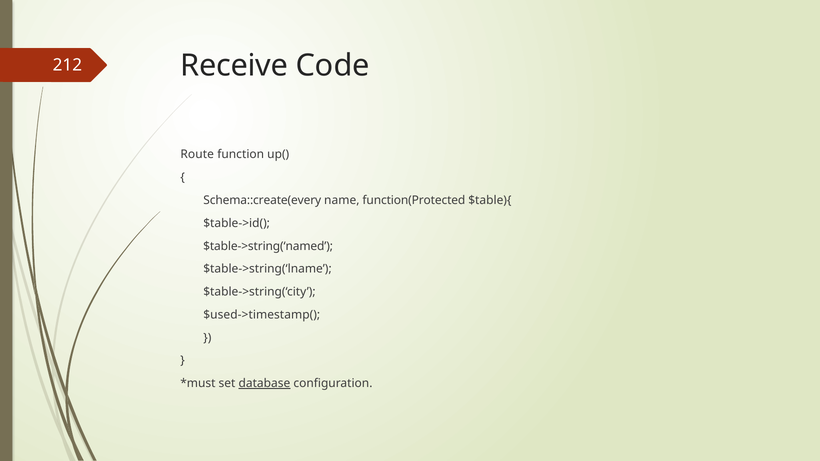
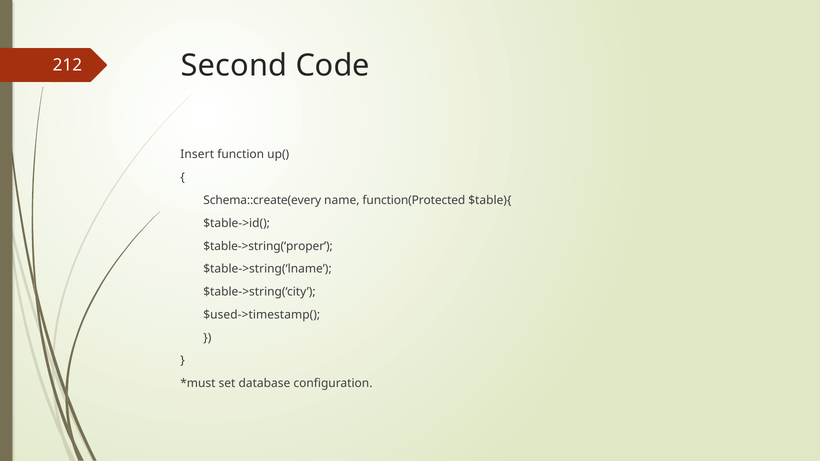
Receive: Receive -> Second
Route: Route -> Insert
$table->string(‘named: $table->string(‘named -> $table->string(‘proper
database underline: present -> none
